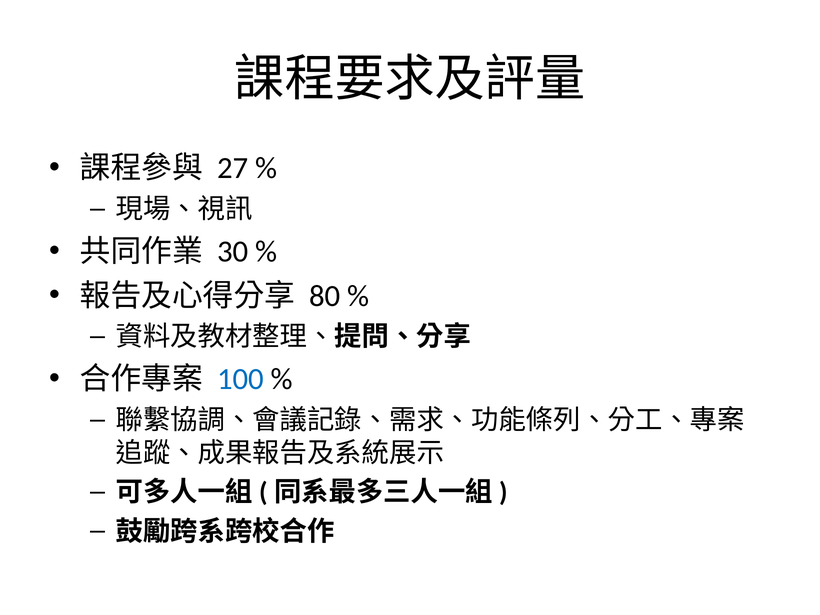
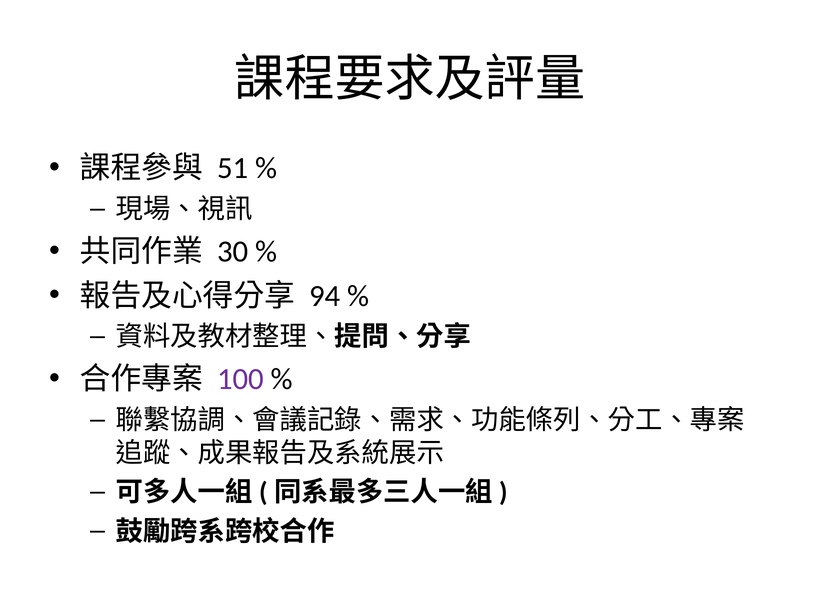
27: 27 -> 51
80: 80 -> 94
100 colour: blue -> purple
